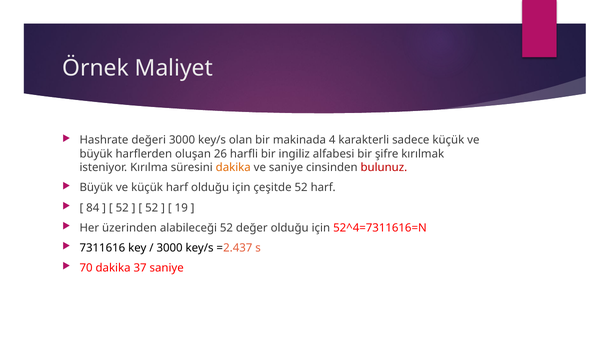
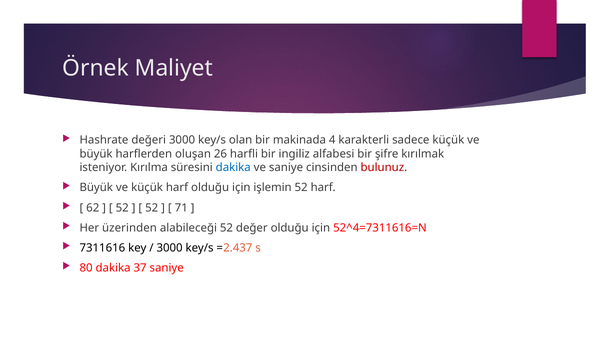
dakika at (233, 168) colour: orange -> blue
çeşitde: çeşitde -> işlemin
84: 84 -> 62
19: 19 -> 71
70: 70 -> 80
